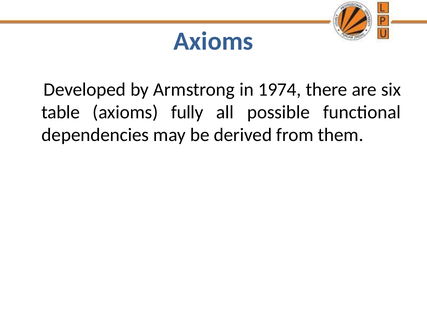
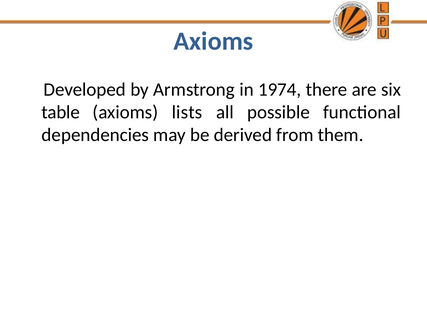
fully: fully -> lists
